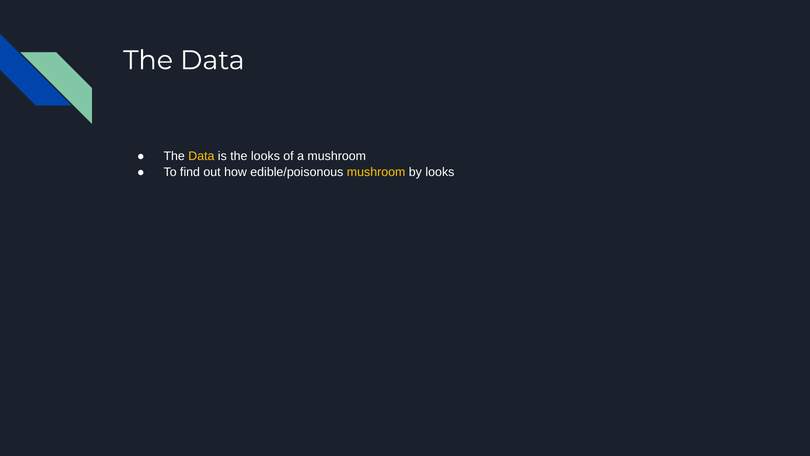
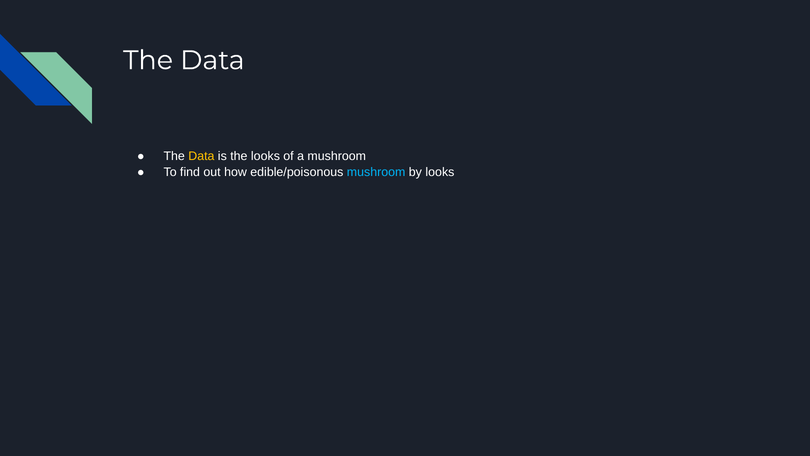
mushroom at (376, 172) colour: yellow -> light blue
